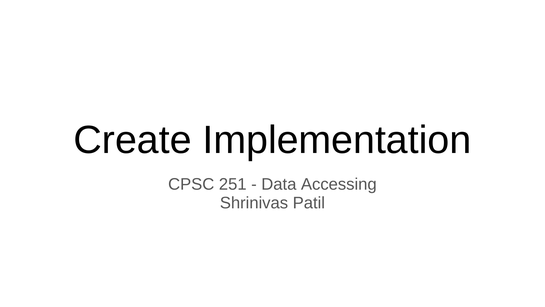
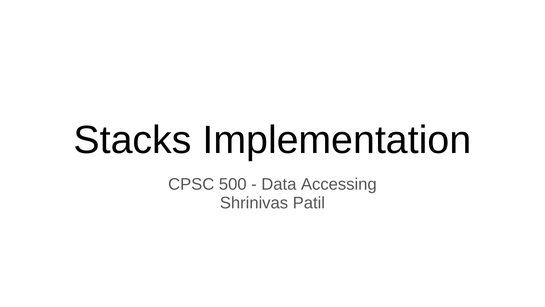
Create: Create -> Stacks
251: 251 -> 500
